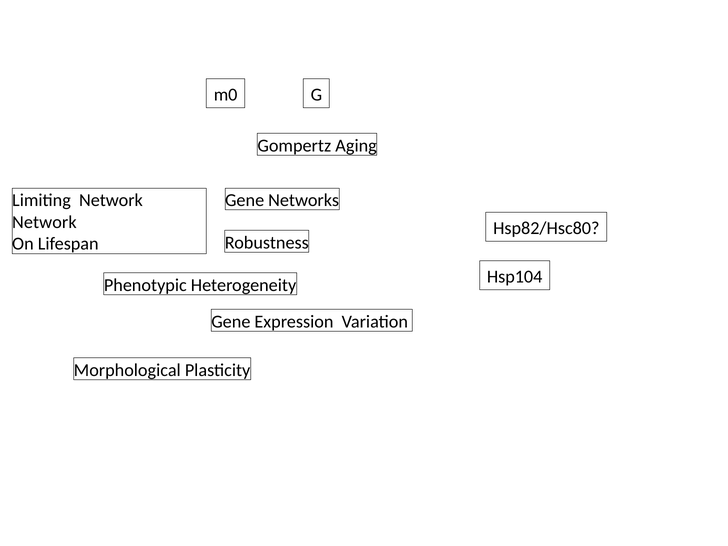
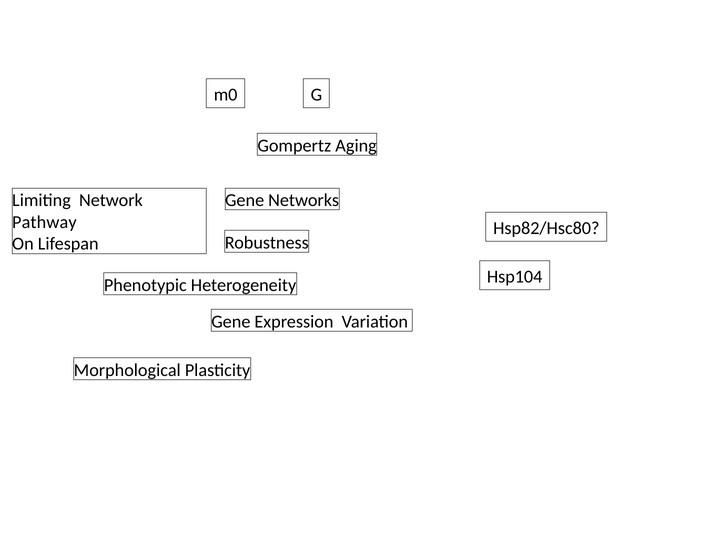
Network at (44, 222): Network -> Pathway
